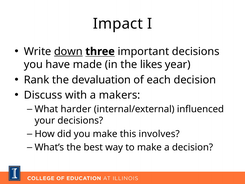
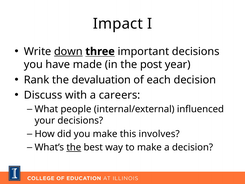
likes: likes -> post
makers: makers -> careers
harder: harder -> people
the at (74, 147) underline: none -> present
